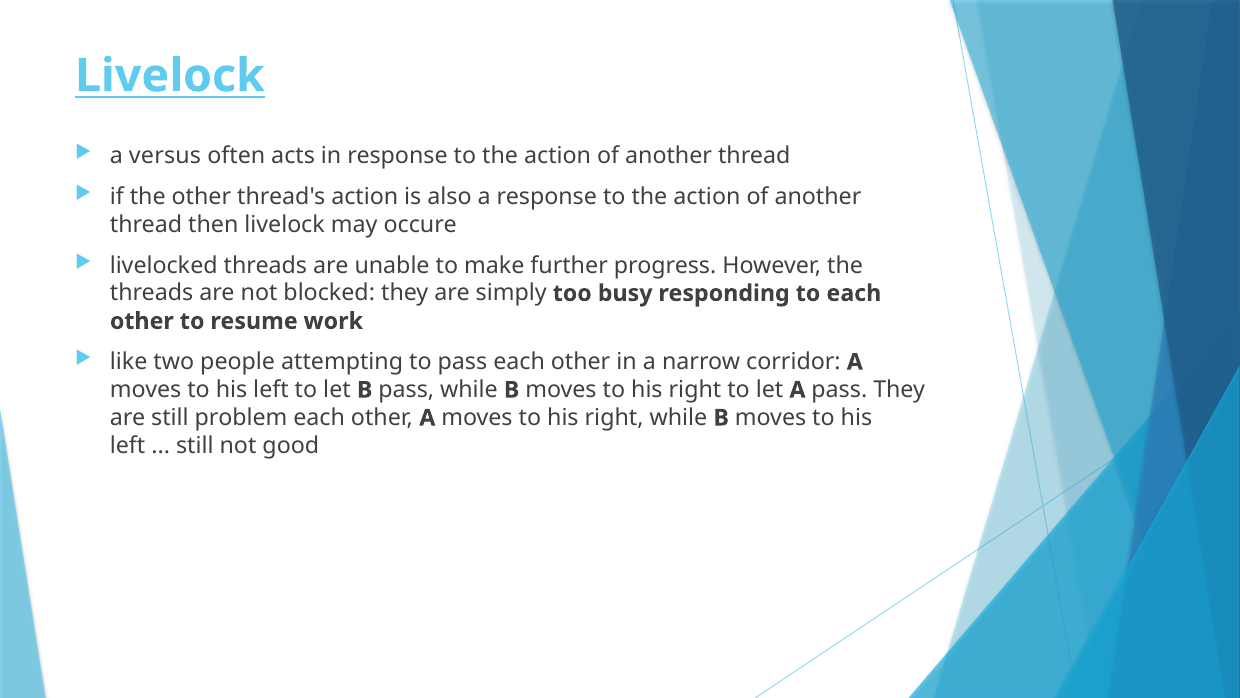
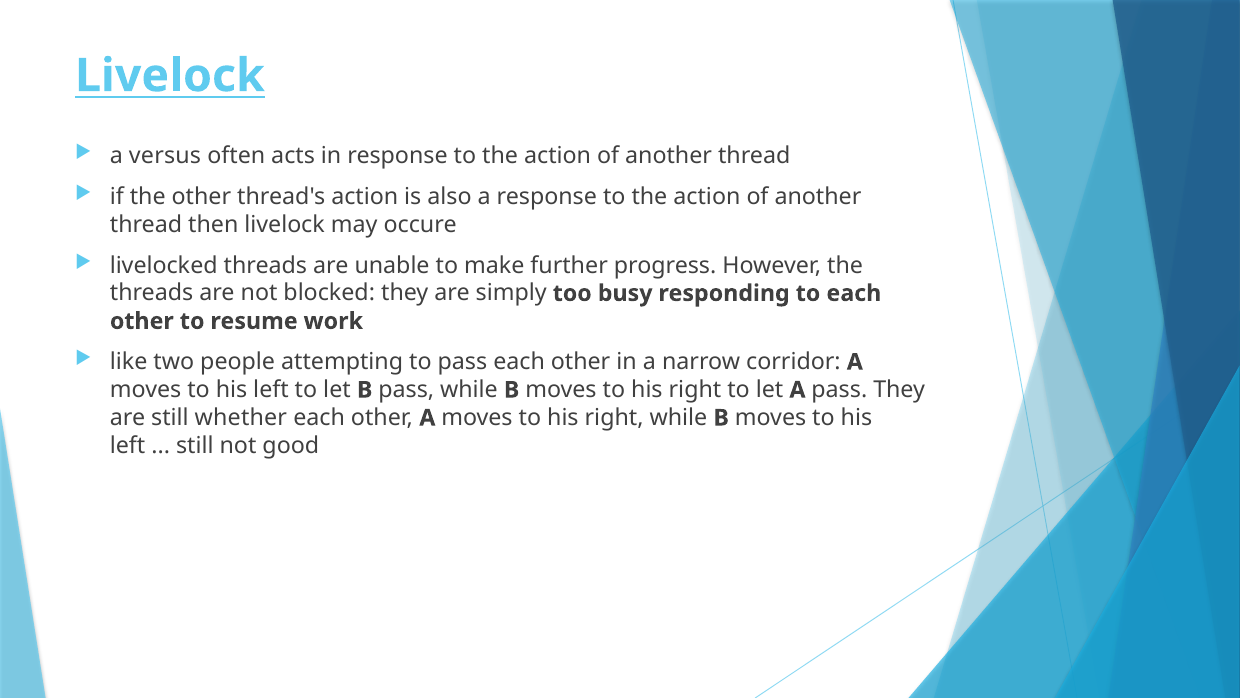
problem: problem -> whether
